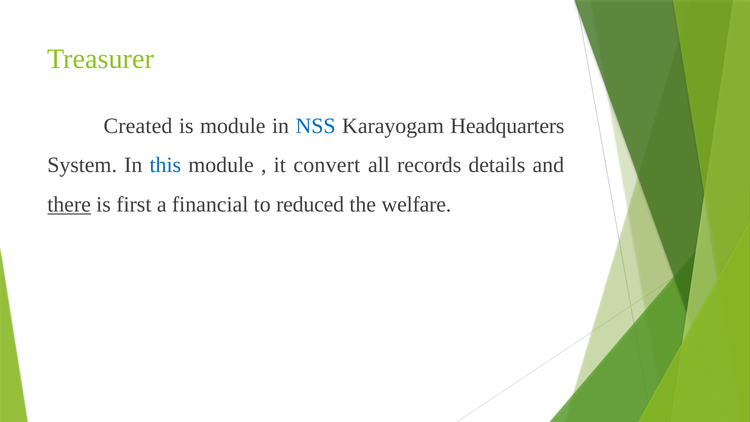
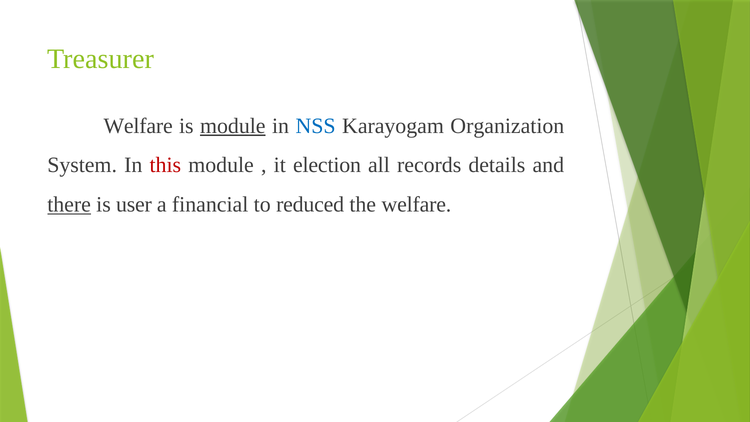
Created at (138, 126): Created -> Welfare
module at (233, 126) underline: none -> present
Headquarters: Headquarters -> Organization
this colour: blue -> red
convert: convert -> election
first: first -> user
